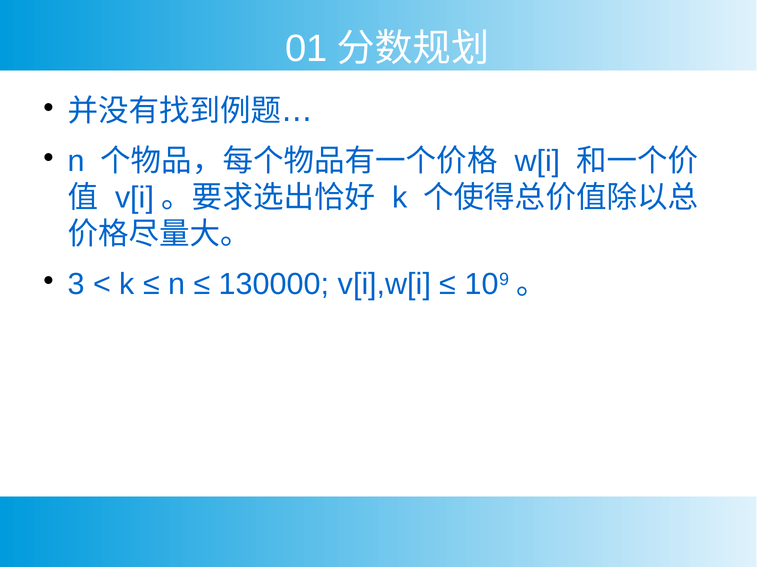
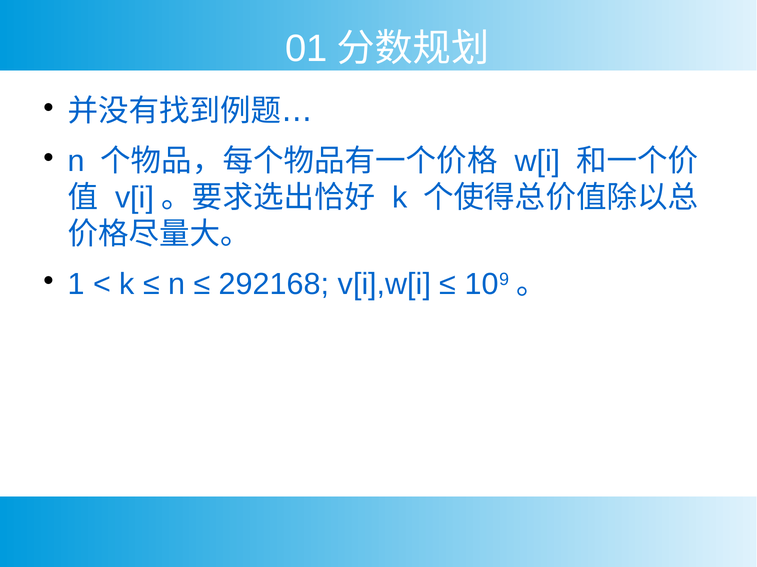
3: 3 -> 1
130000: 130000 -> 292168
